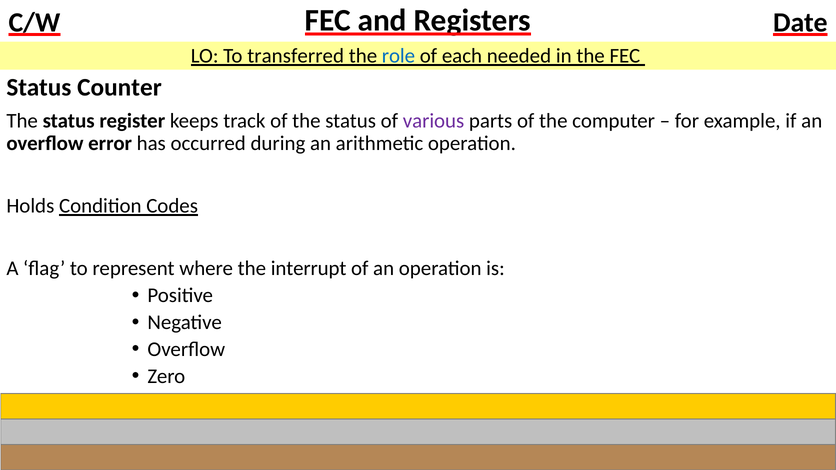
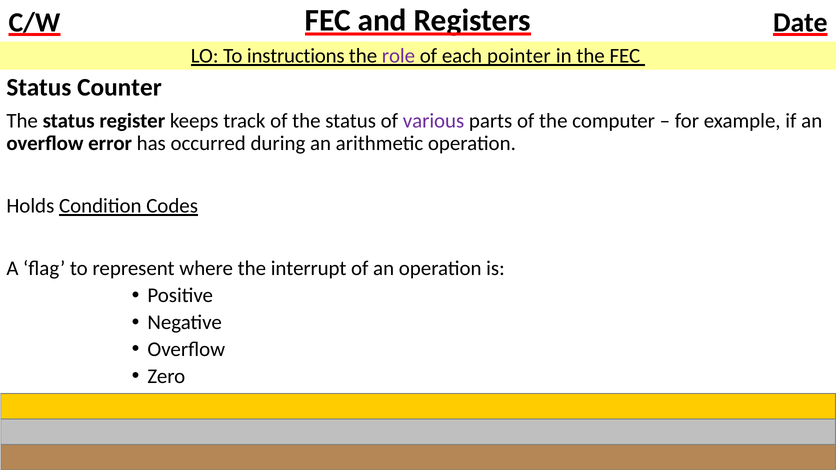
transferred: transferred -> instructions
role colour: blue -> purple
needed: needed -> pointer
